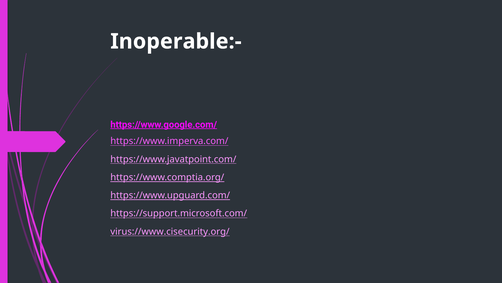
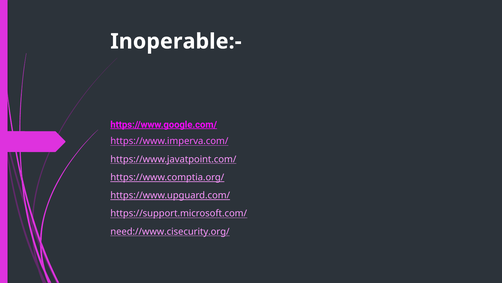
virus://www.cisecurity.org/: virus://www.cisecurity.org/ -> need://www.cisecurity.org/
